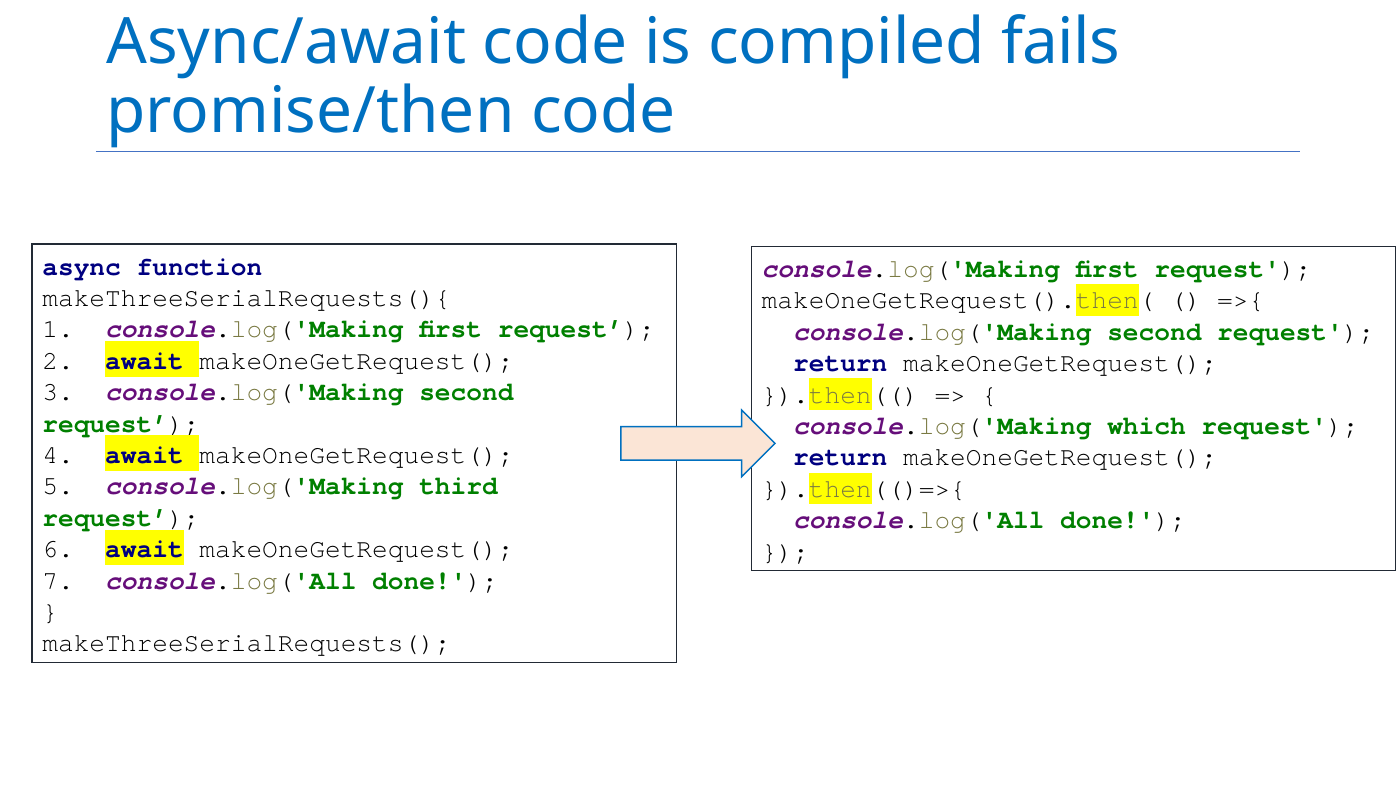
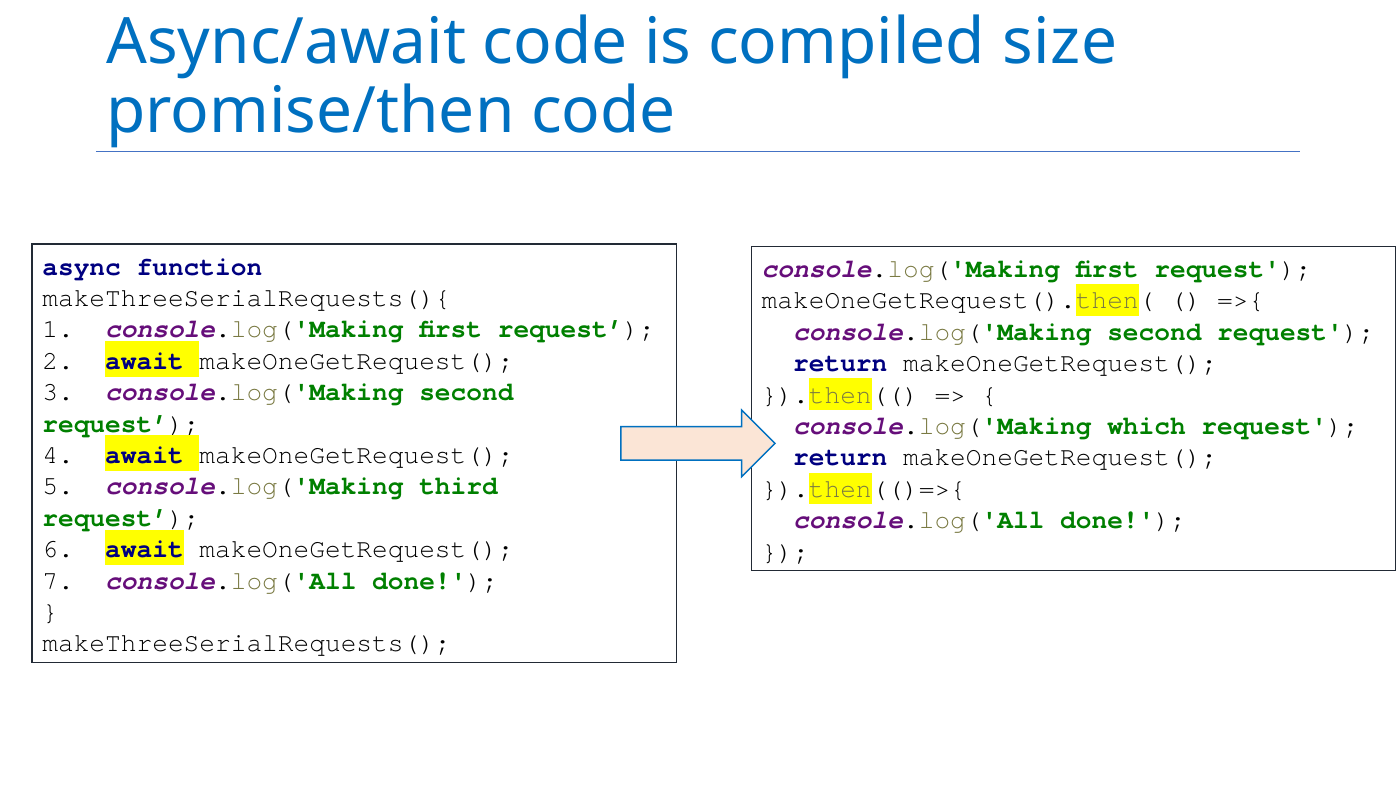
fails: fails -> size
